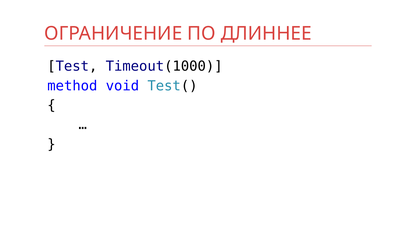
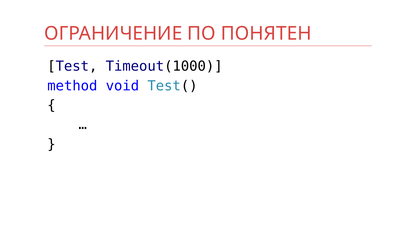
ДЛИННЕЕ: ДЛИННЕЕ -> ПОНЯТЕН
